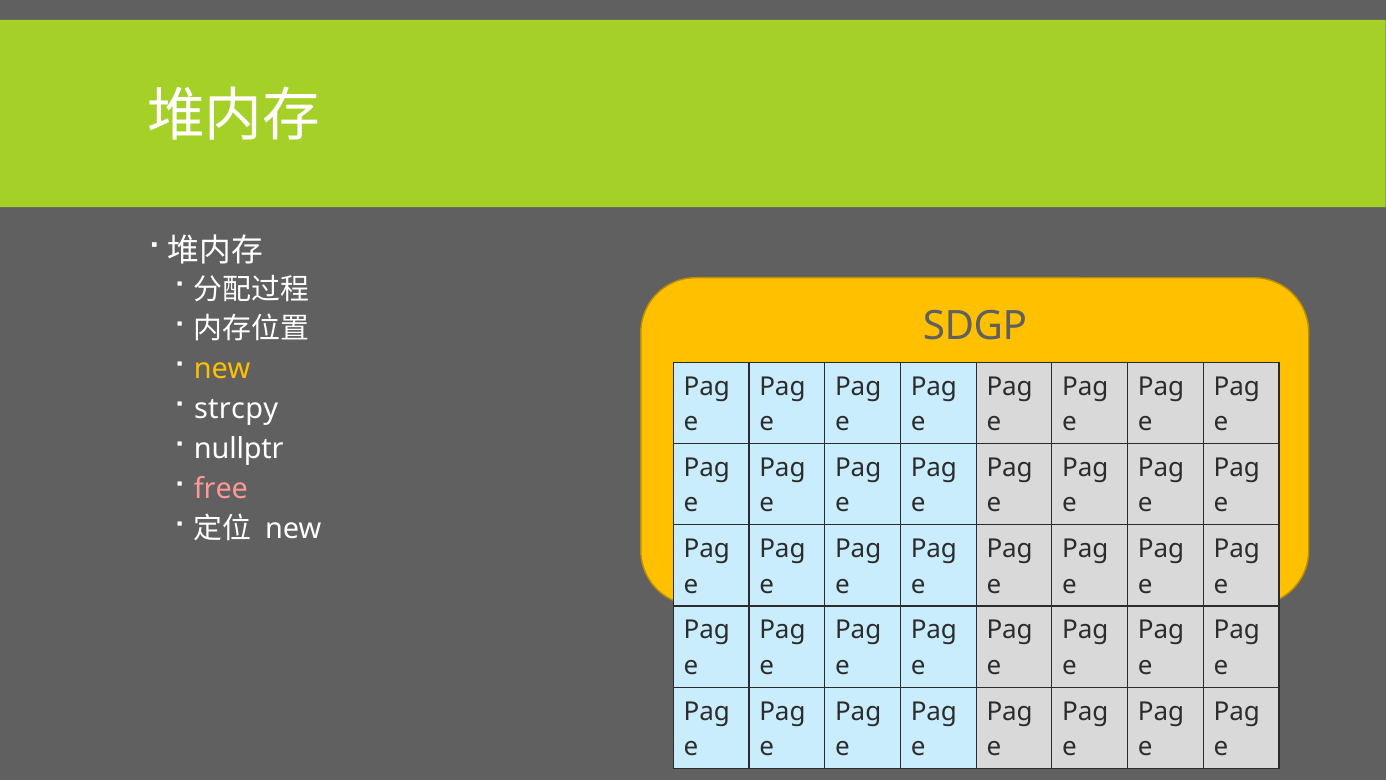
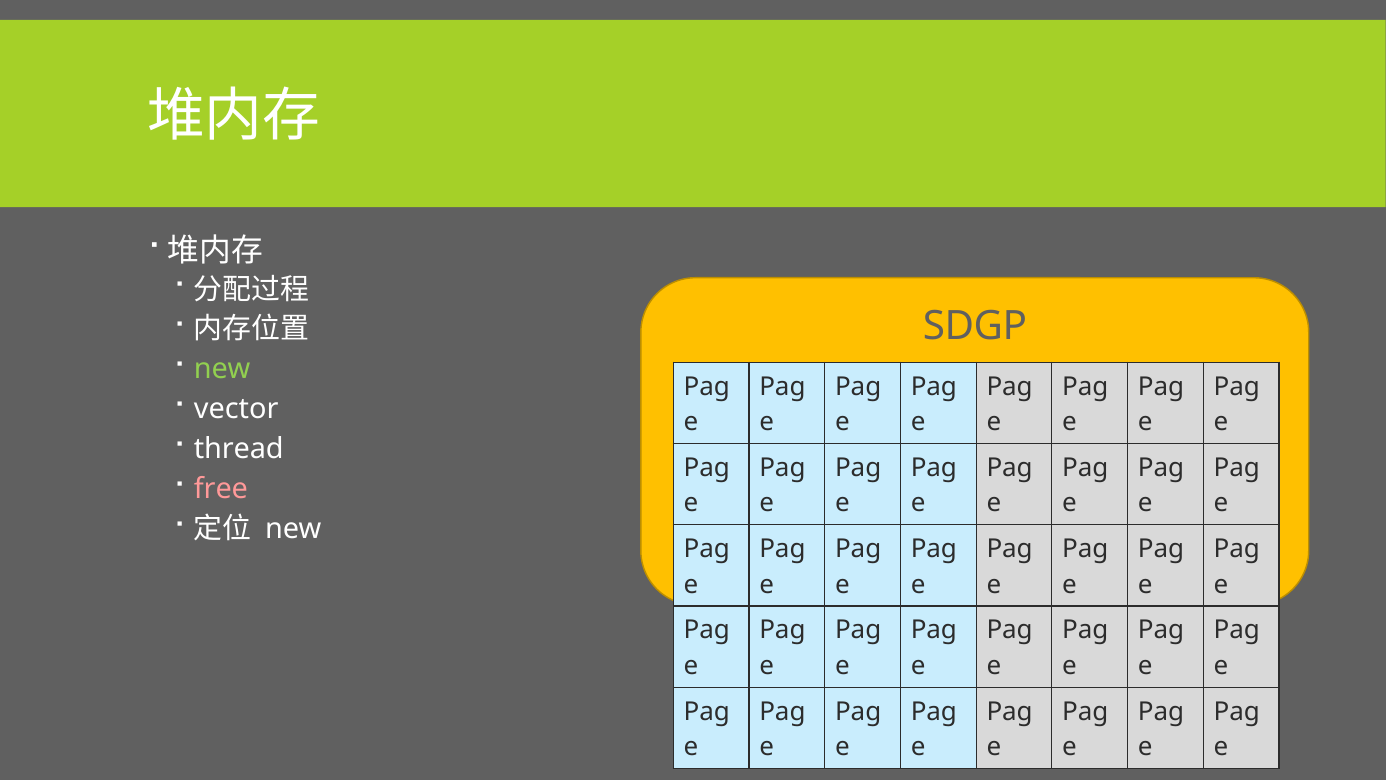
new at (222, 369) colour: yellow -> light green
strcpy: strcpy -> vector
nullptr: nullptr -> thread
